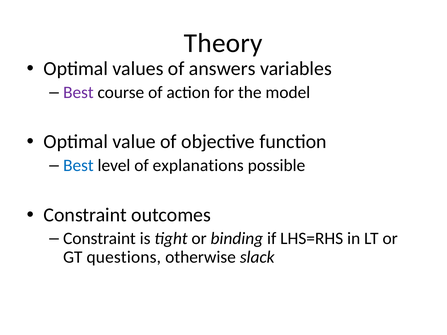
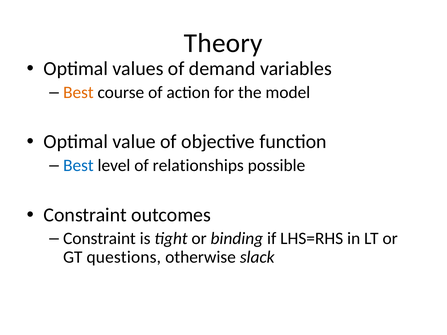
answers: answers -> demand
Best at (78, 92) colour: purple -> orange
explanations: explanations -> relationships
